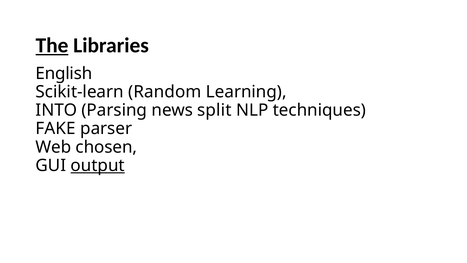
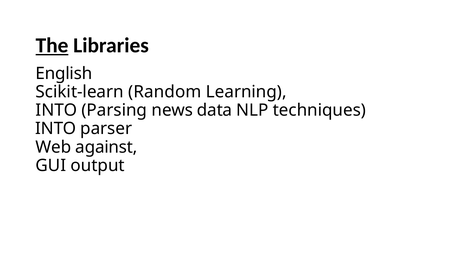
split: split -> data
FAKE at (56, 129): FAKE -> INTO
chosen: chosen -> against
output underline: present -> none
